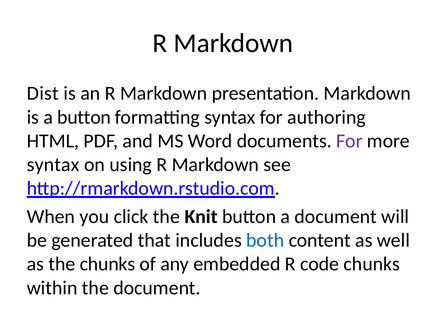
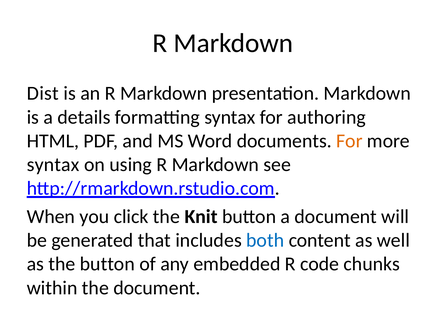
a button: button -> details
For at (349, 141) colour: purple -> orange
the chunks: chunks -> button
